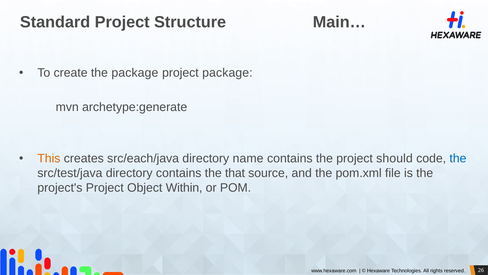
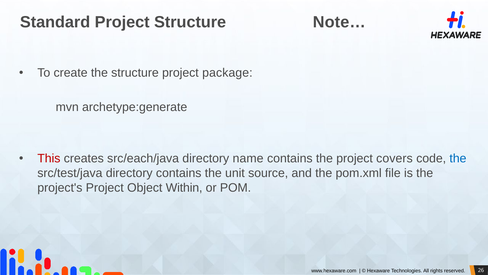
Main…: Main… -> Note…
the package: package -> structure
This colour: orange -> red
should: should -> covers
that: that -> unit
